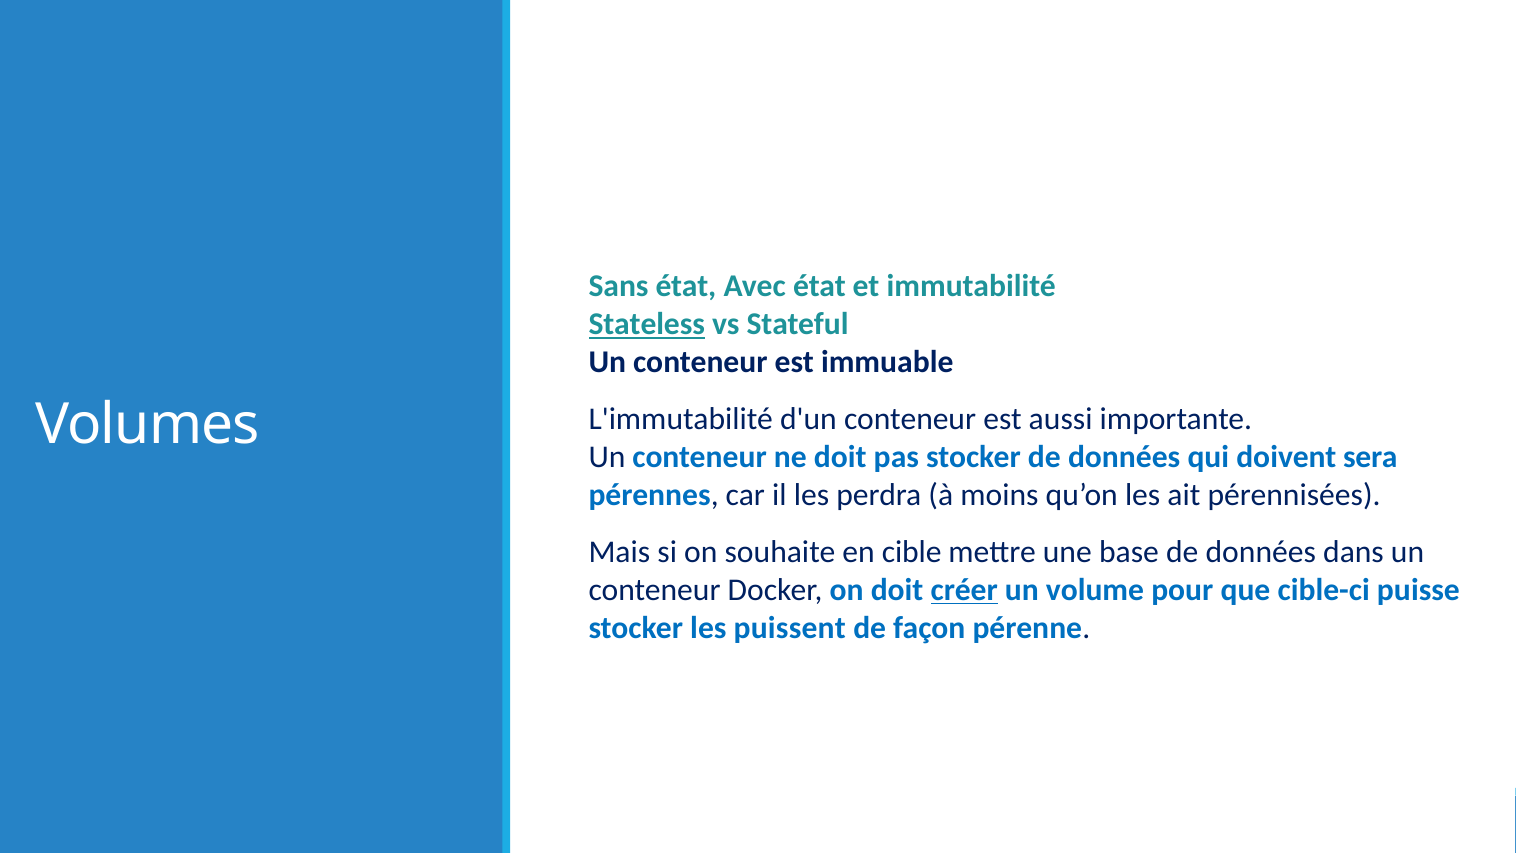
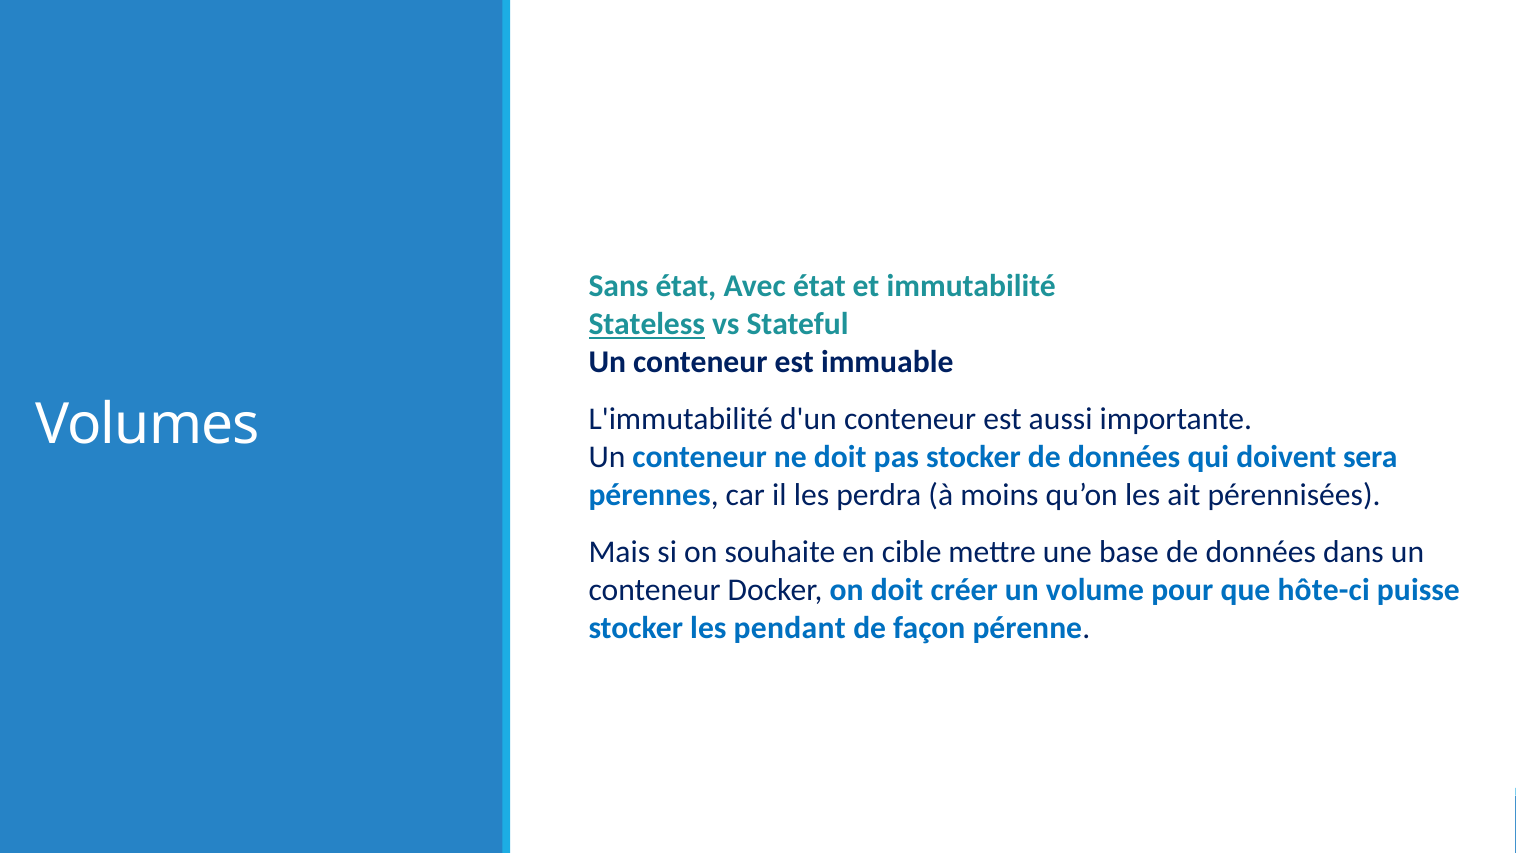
créer underline: present -> none
cible-ci: cible-ci -> hôte-ci
puissent: puissent -> pendant
